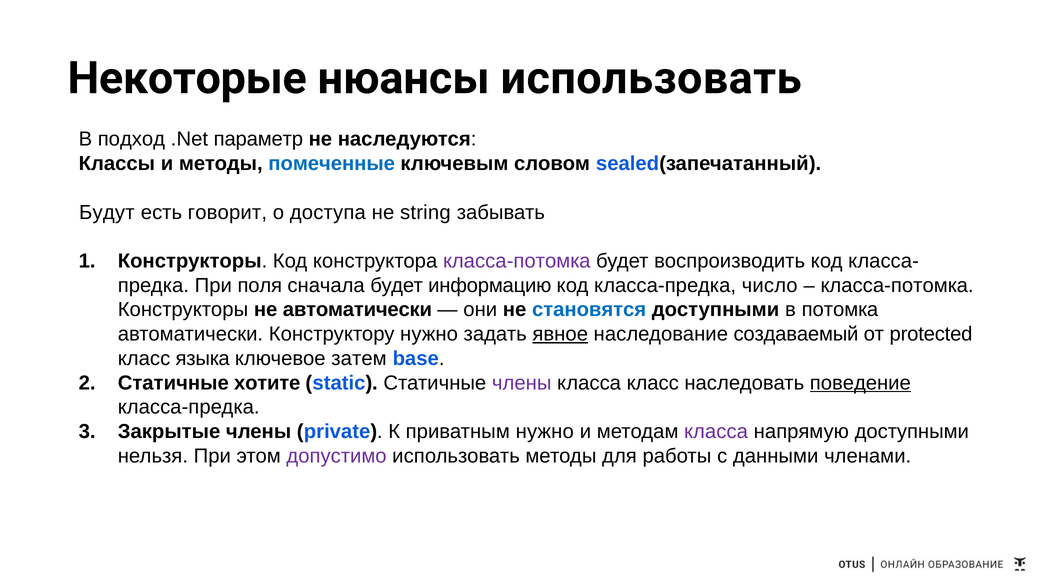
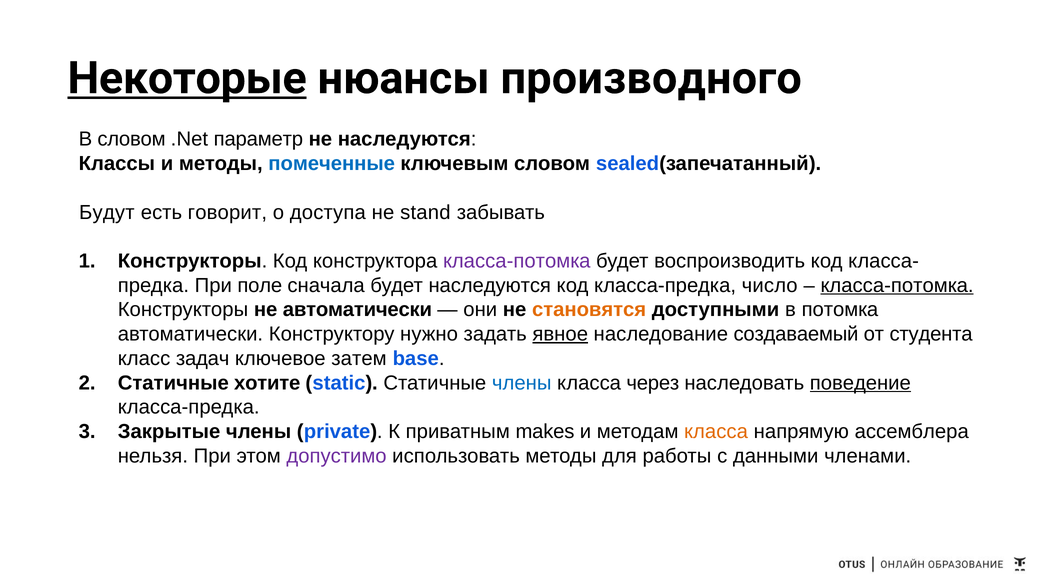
Некоторые underline: none -> present
нюансы использовать: использовать -> производного
В подход: подход -> словом
string: string -> stand
поля: поля -> поле
будет информацию: информацию -> наследуются
класса-потомка at (897, 285) underline: none -> present
становятся colour: blue -> orange
protected: protected -> студента
языка: языка -> задач
члены at (522, 383) colour: purple -> blue
класса класс: класс -> через
приватным нужно: нужно -> makes
класса at (716, 431) colour: purple -> orange
напрямую доступными: доступными -> ассемблера
